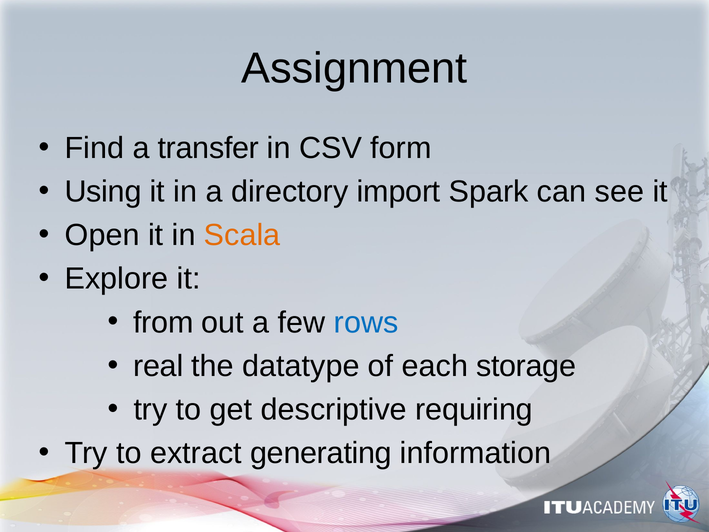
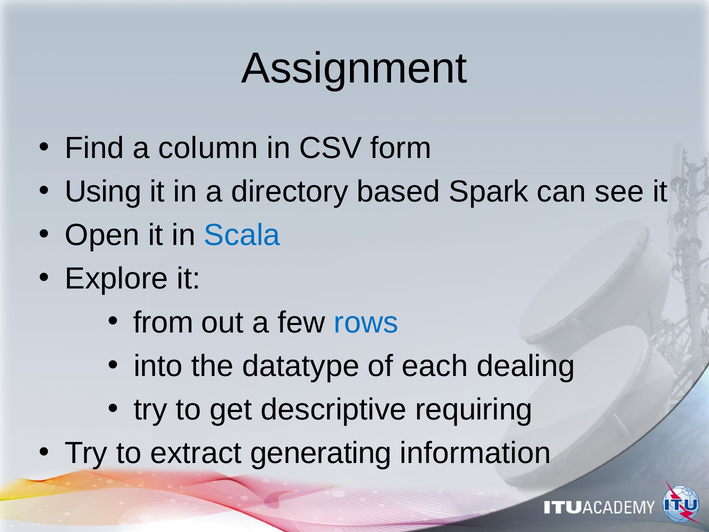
transfer: transfer -> column
import: import -> based
Scala colour: orange -> blue
real: real -> into
storage: storage -> dealing
